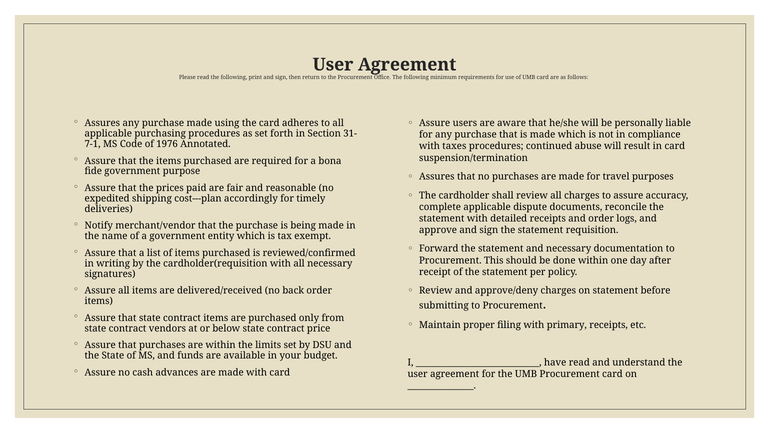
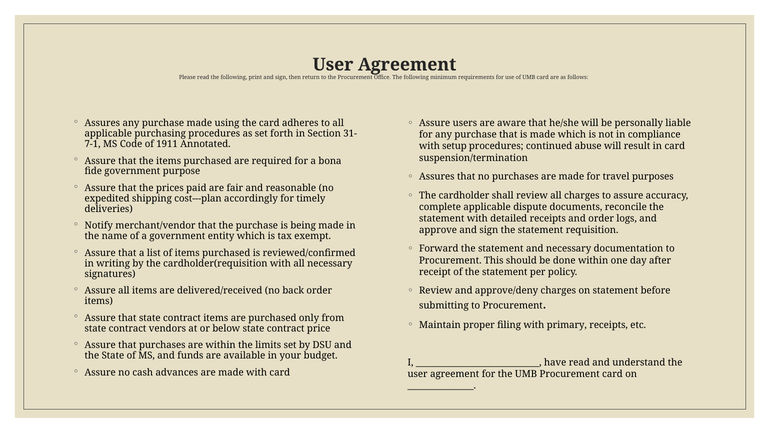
1976: 1976 -> 1911
taxes: taxes -> setup
